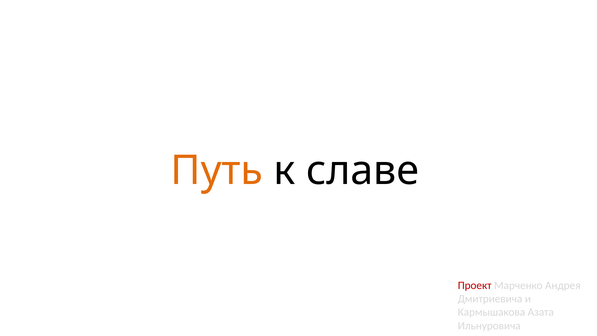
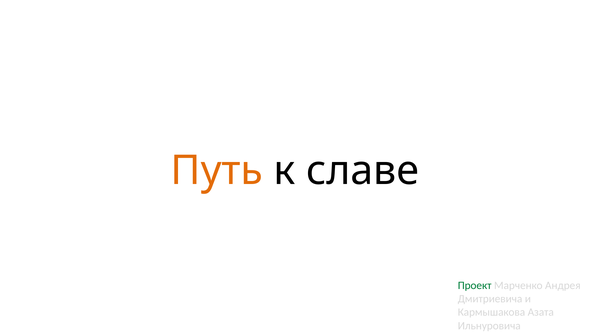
Проект colour: red -> green
